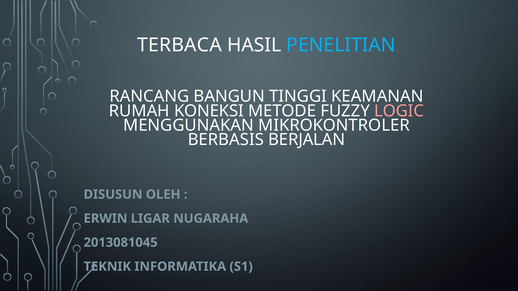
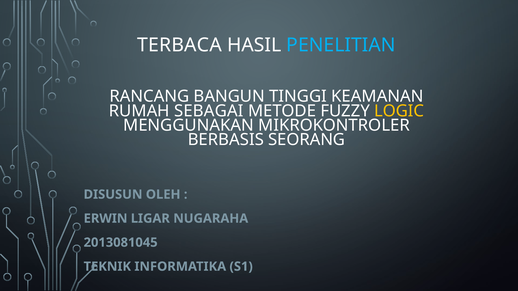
KONEKSI: KONEKSI -> SEBAGAI
LOGIC colour: pink -> yellow
BERJALAN: BERJALAN -> SEORANG
